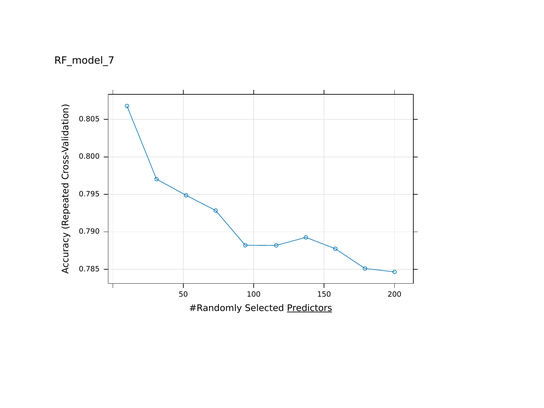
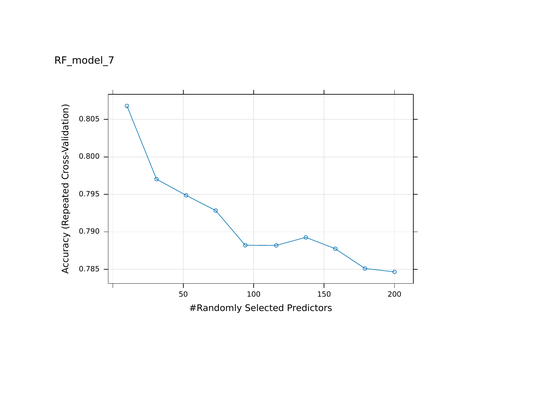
Predictors underline: present -> none
